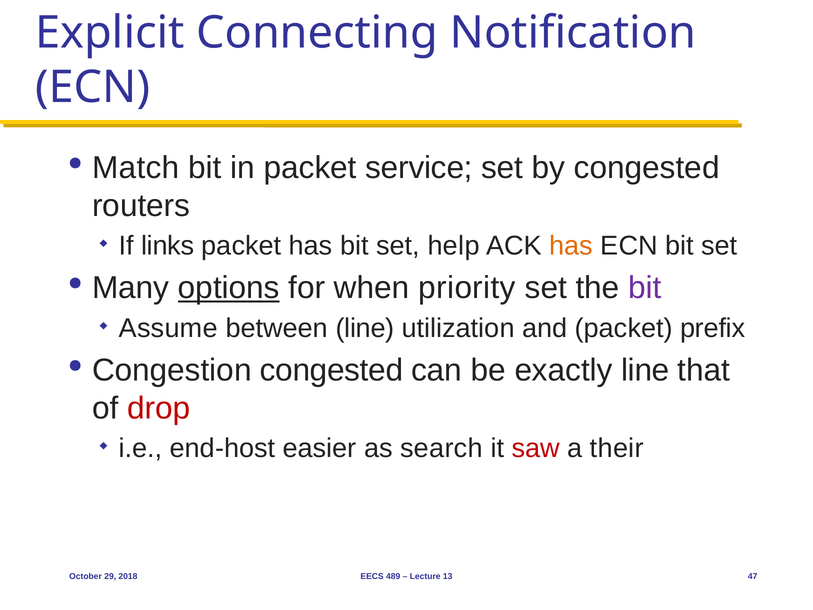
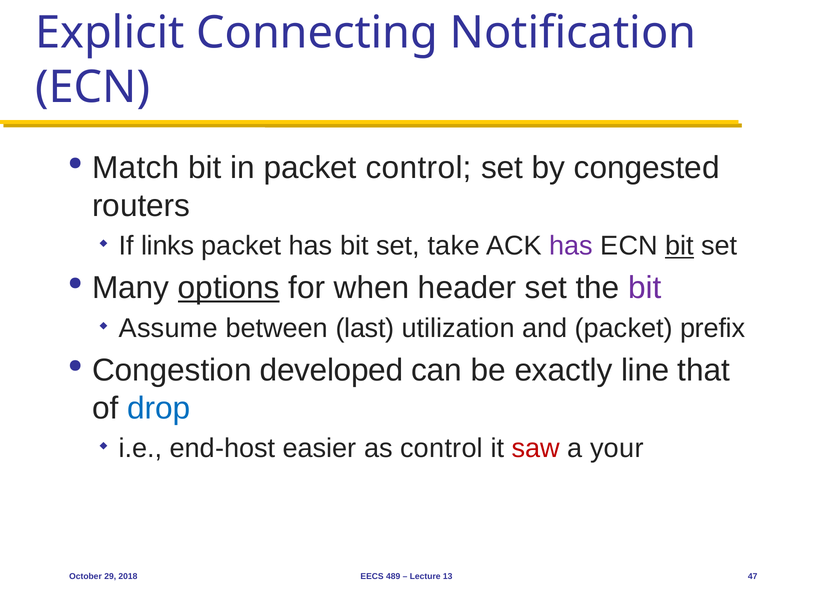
packet service: service -> control
help: help -> take
has at (571, 246) colour: orange -> purple
bit at (680, 246) underline: none -> present
priority: priority -> header
between line: line -> last
Congestion congested: congested -> developed
drop colour: red -> blue
as search: search -> control
their: their -> your
